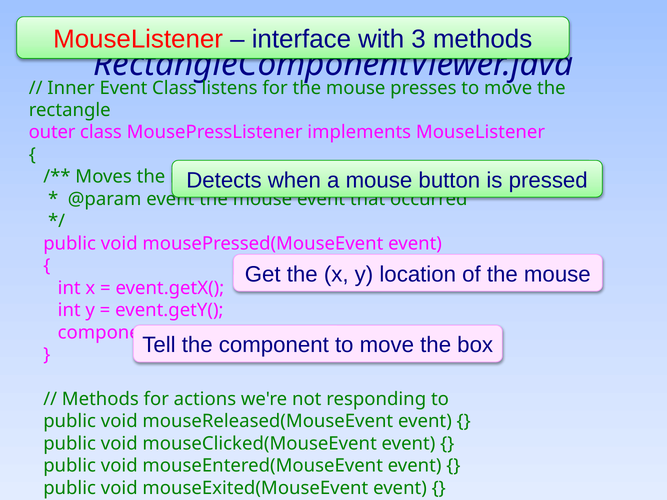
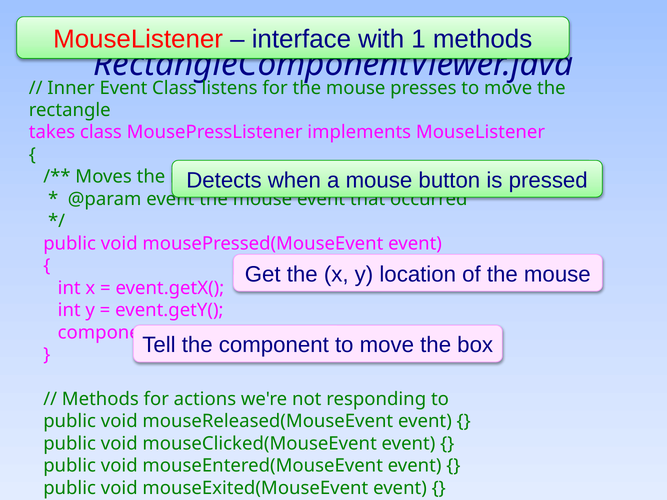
3: 3 -> 1
outer: outer -> takes
